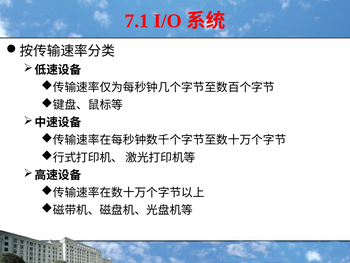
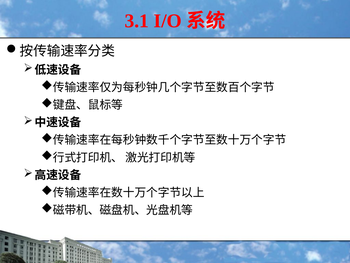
7.1: 7.1 -> 3.1
